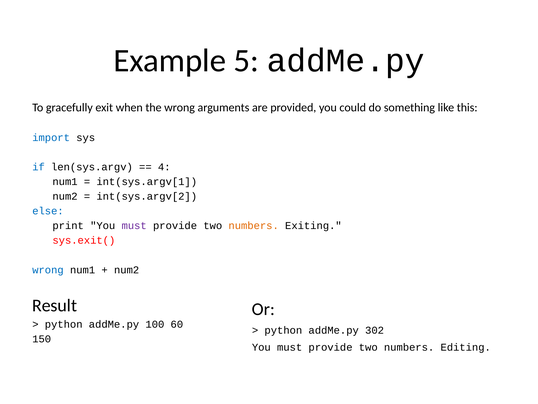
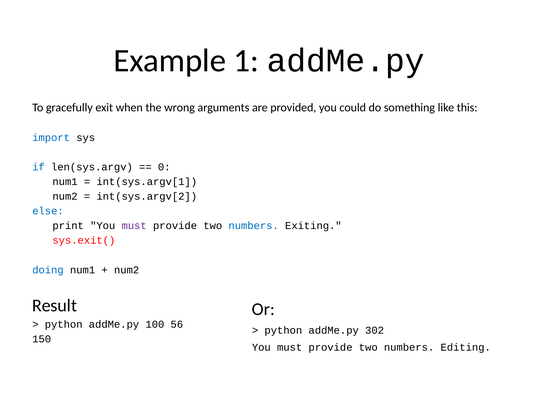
5: 5 -> 1
4: 4 -> 0
numbers at (254, 226) colour: orange -> blue
wrong at (48, 270): wrong -> doing
60: 60 -> 56
